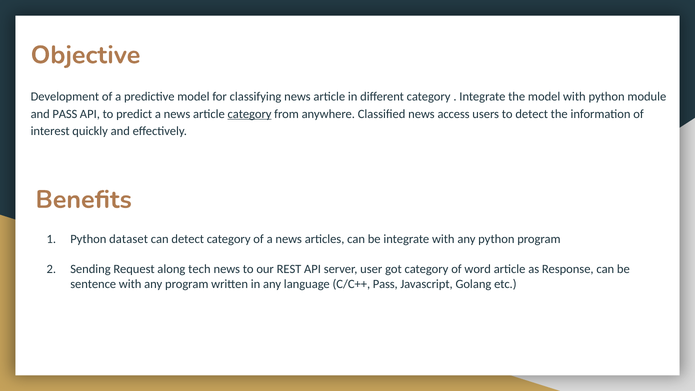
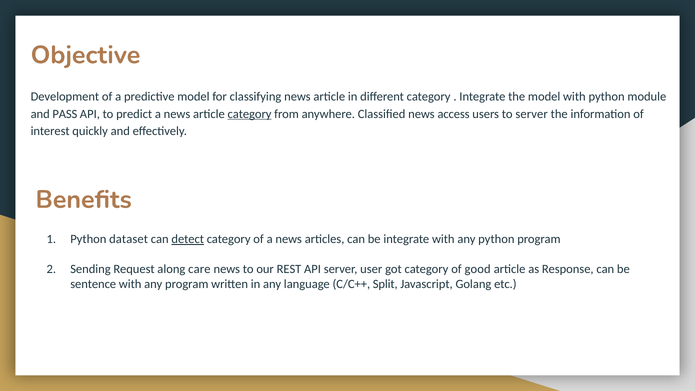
to detect: detect -> server
detect at (188, 239) underline: none -> present
tech: tech -> care
word: word -> good
C/C++ Pass: Pass -> Split
